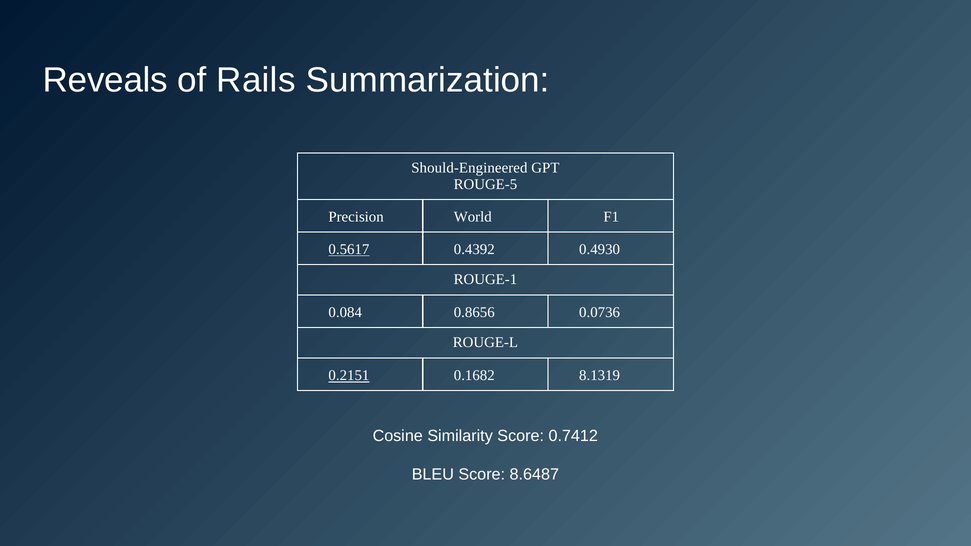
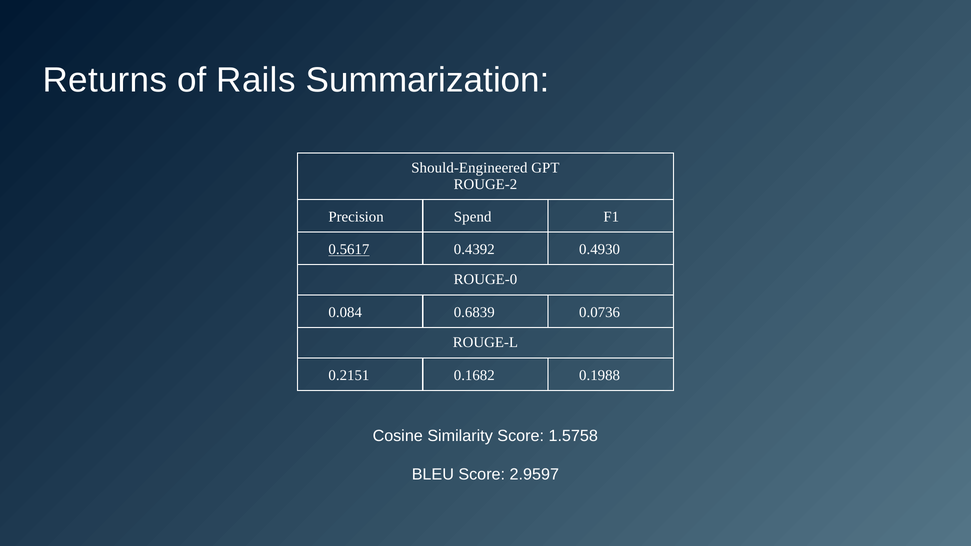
Reveals: Reveals -> Returns
ROUGE-5: ROUGE-5 -> ROUGE-2
World: World -> Spend
ROUGE-1: ROUGE-1 -> ROUGE-0
0.8656: 0.8656 -> 0.6839
0.2151 underline: present -> none
8.1319: 8.1319 -> 0.1988
0.7412: 0.7412 -> 1.5758
8.6487: 8.6487 -> 2.9597
